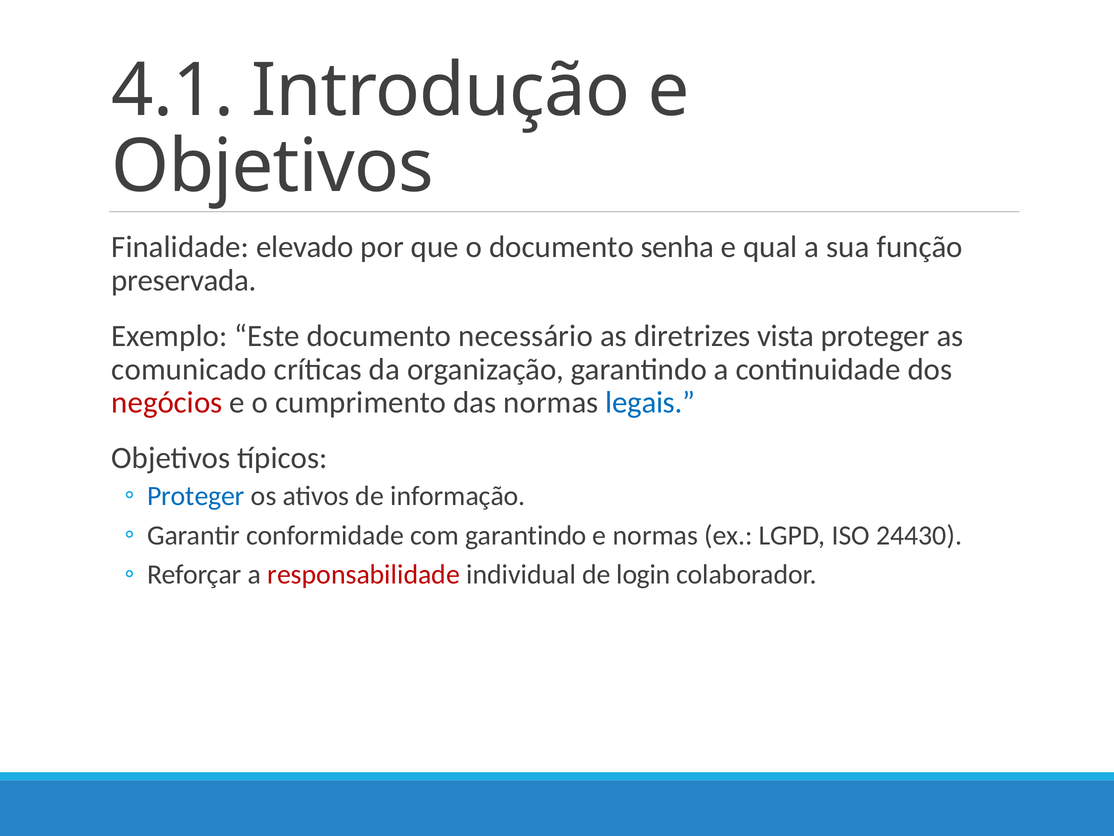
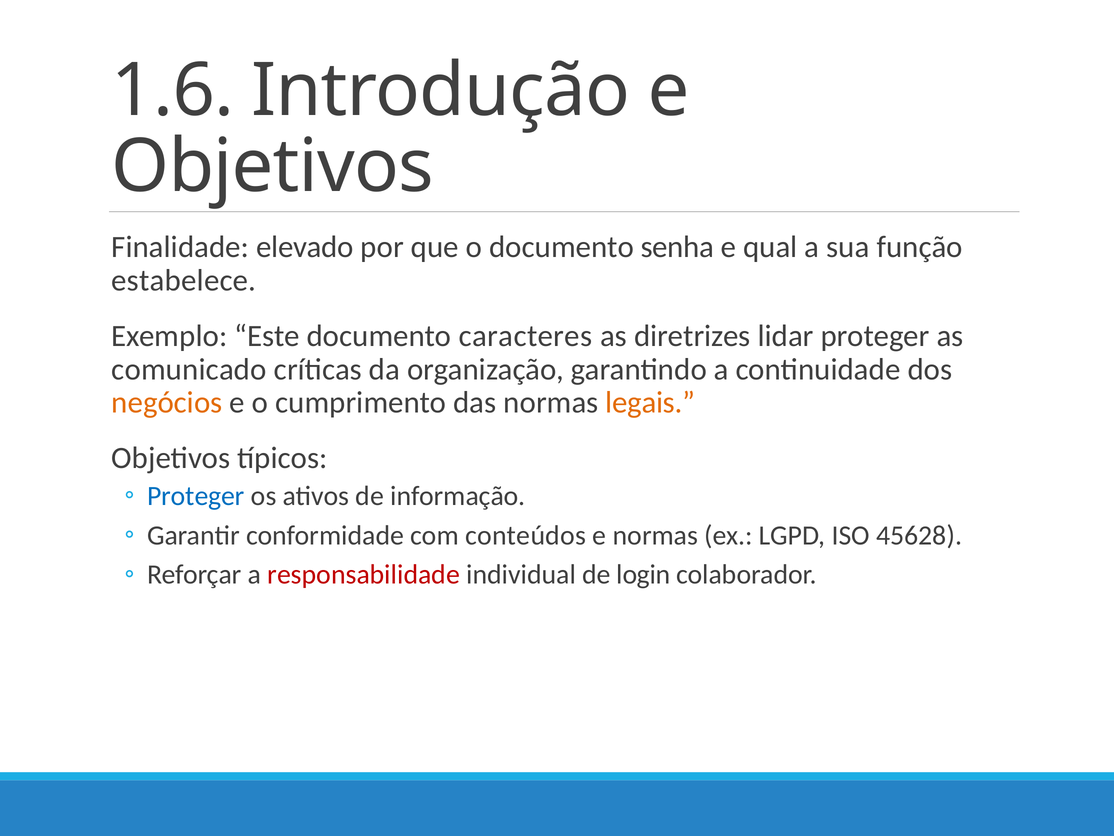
4.1: 4.1 -> 1.6
preservada: preservada -> estabelece
necessário: necessário -> caracteres
vista: vista -> lidar
negócios colour: red -> orange
legais colour: blue -> orange
com garantindo: garantindo -> conteúdos
24430: 24430 -> 45628
